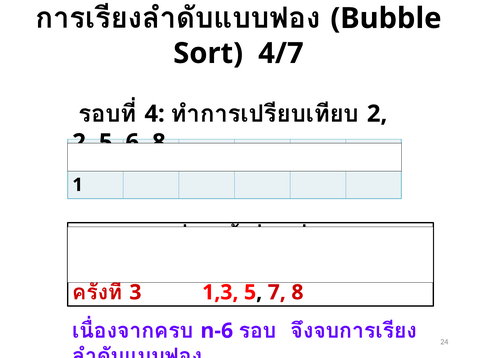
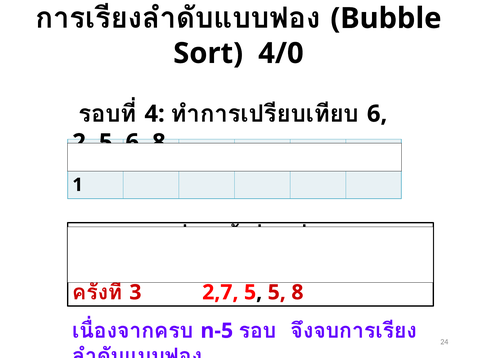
4/7: 4/7 -> 4/0
2 at (377, 114): 2 -> 6
1,3: 1,3 -> 2,7
5 7: 7 -> 5
n-6: n-6 -> n-5
